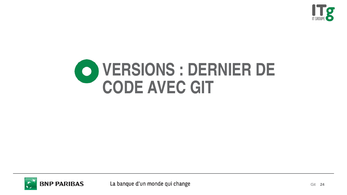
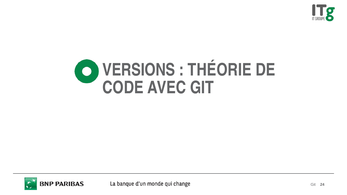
DERNIER: DERNIER -> THÉORIE
